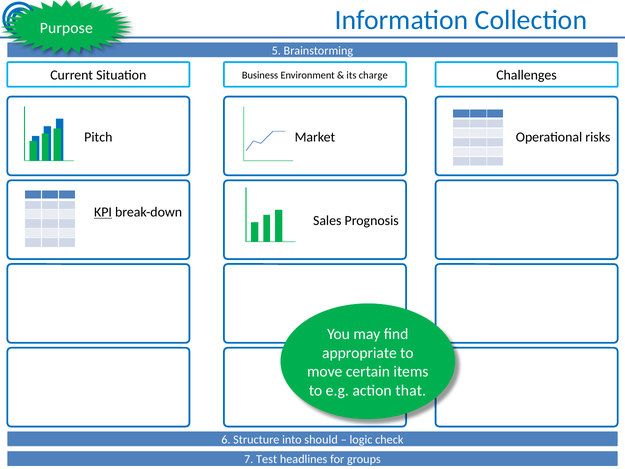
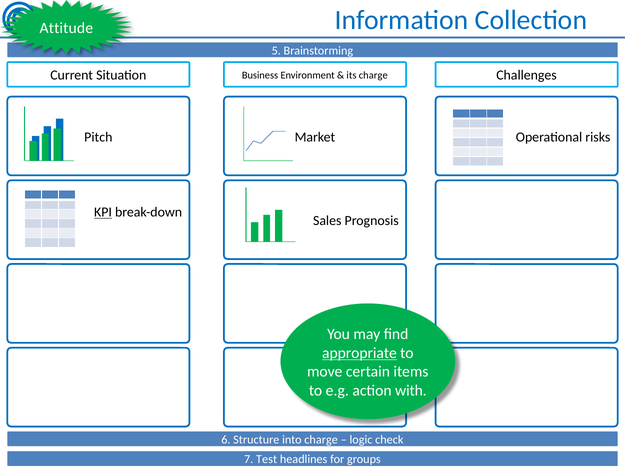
Purpose: Purpose -> Attitude
appropriate underline: none -> present
that: that -> with
into should: should -> charge
